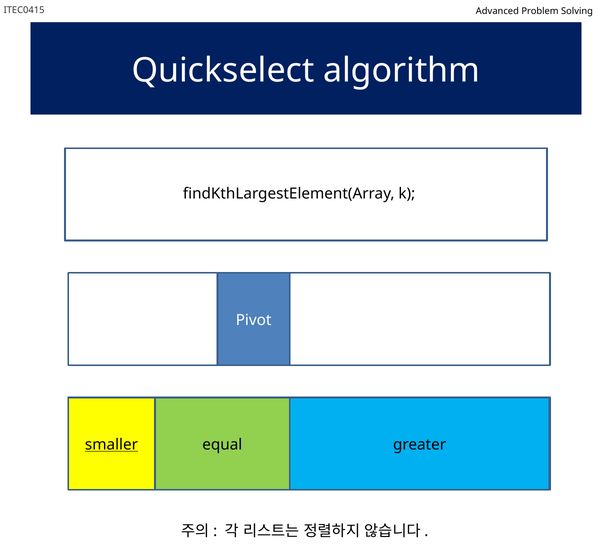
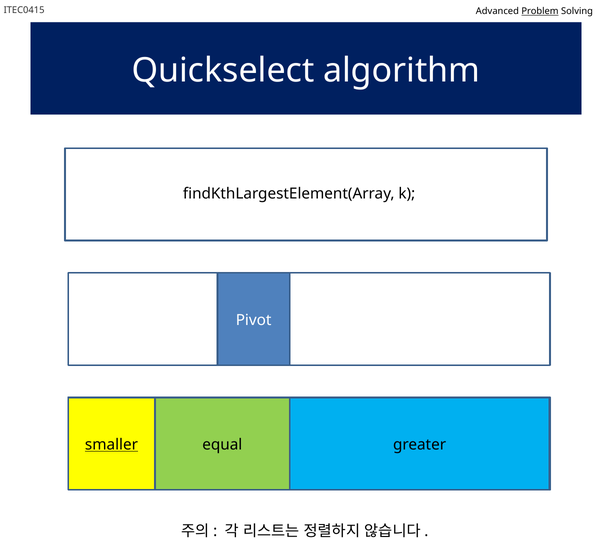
Problem underline: none -> present
